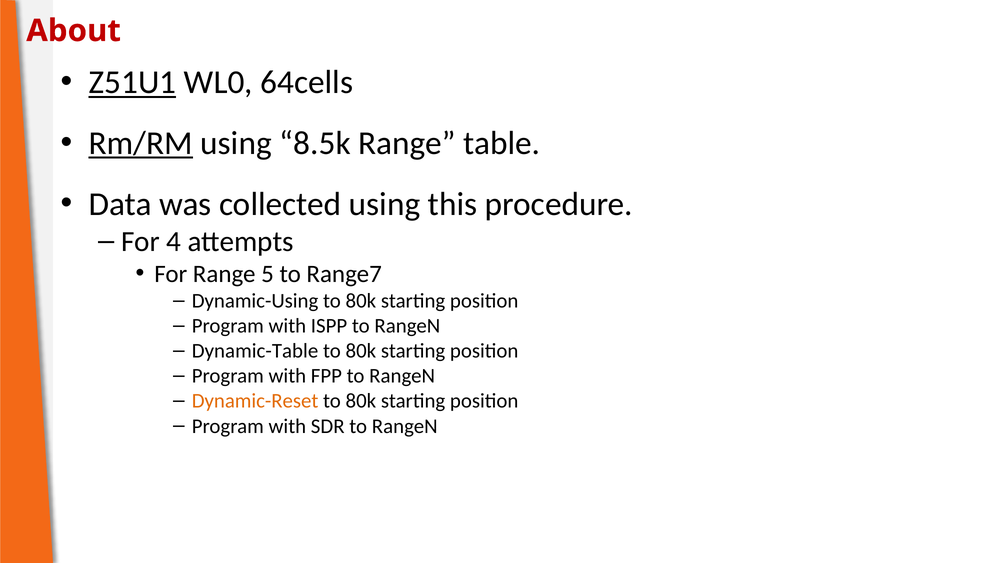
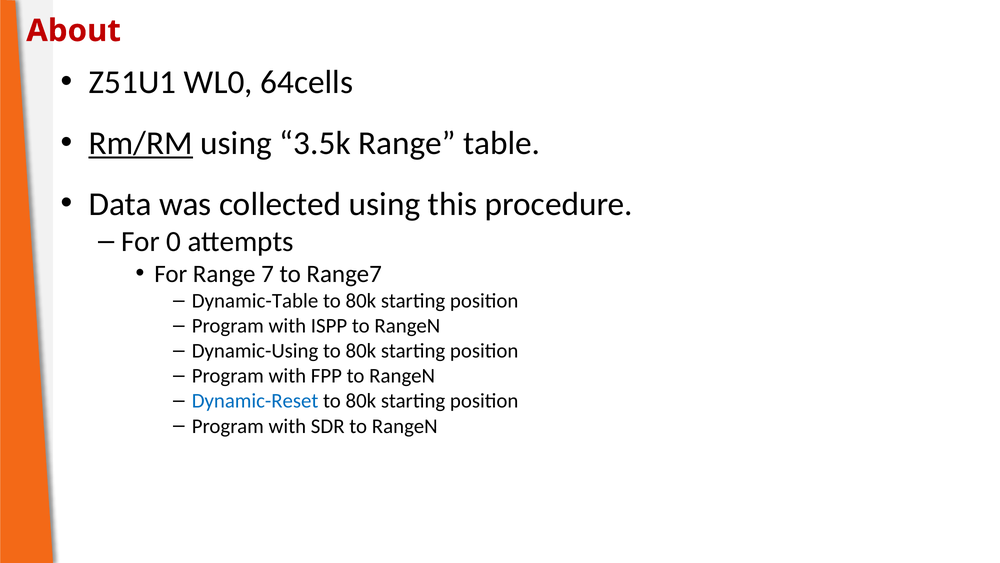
Z51U1 underline: present -> none
8.5k: 8.5k -> 3.5k
4: 4 -> 0
5: 5 -> 7
Dynamic-Using: Dynamic-Using -> Dynamic-Table
Dynamic-Table: Dynamic-Table -> Dynamic-Using
Dynamic-Reset colour: orange -> blue
